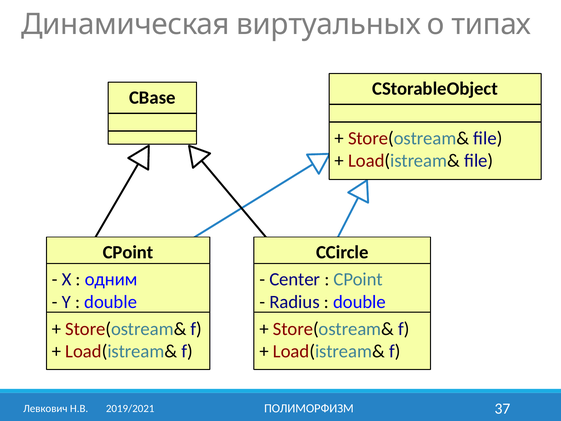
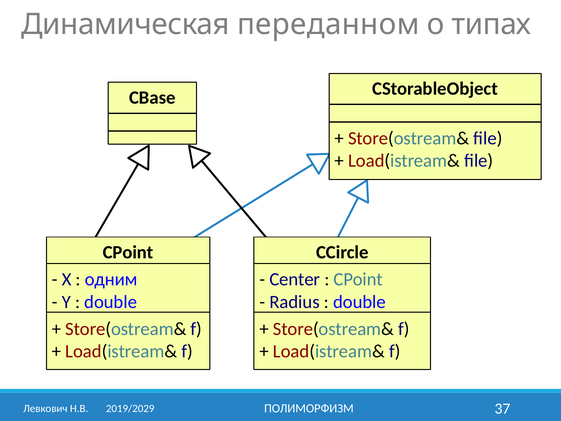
виртуальных: виртуальных -> переданном
2019/2021: 2019/2021 -> 2019/2029
